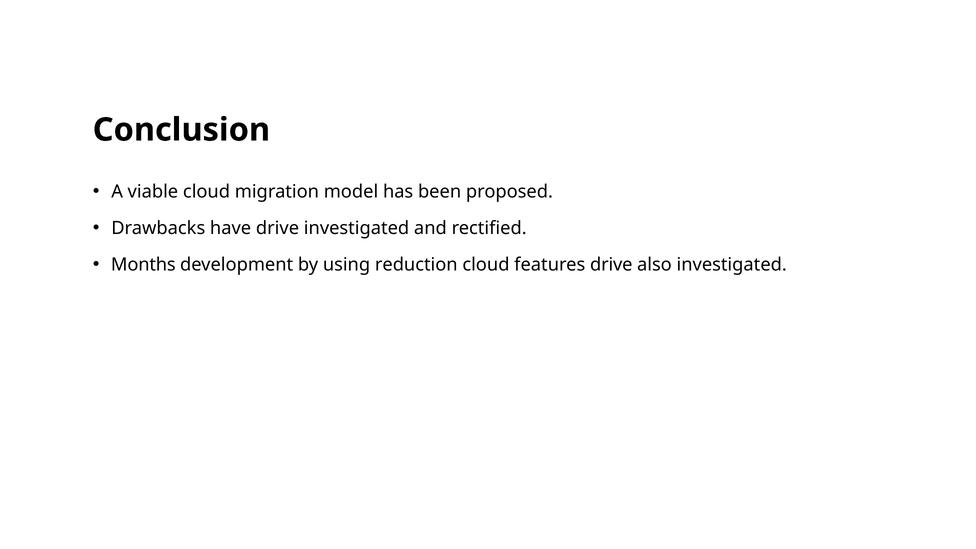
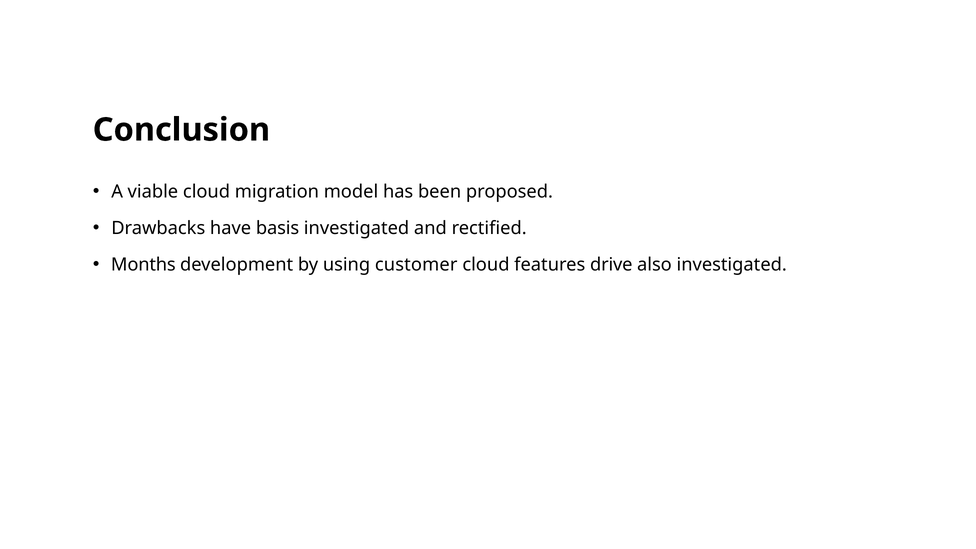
have drive: drive -> basis
reduction: reduction -> customer
